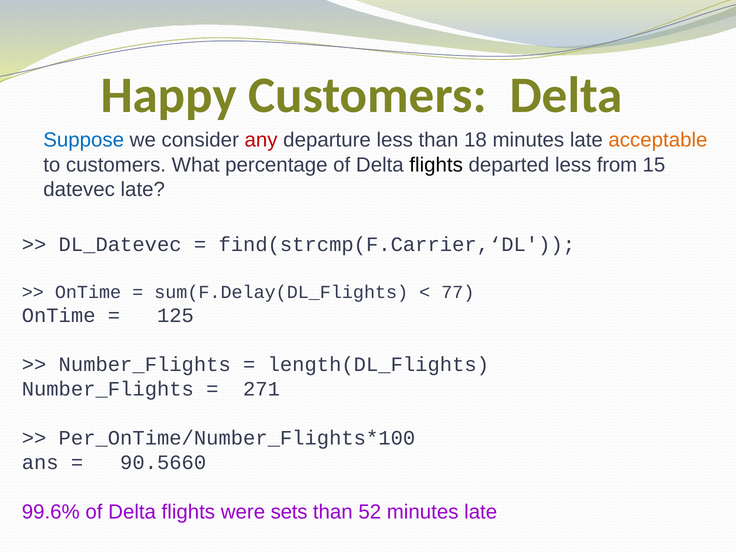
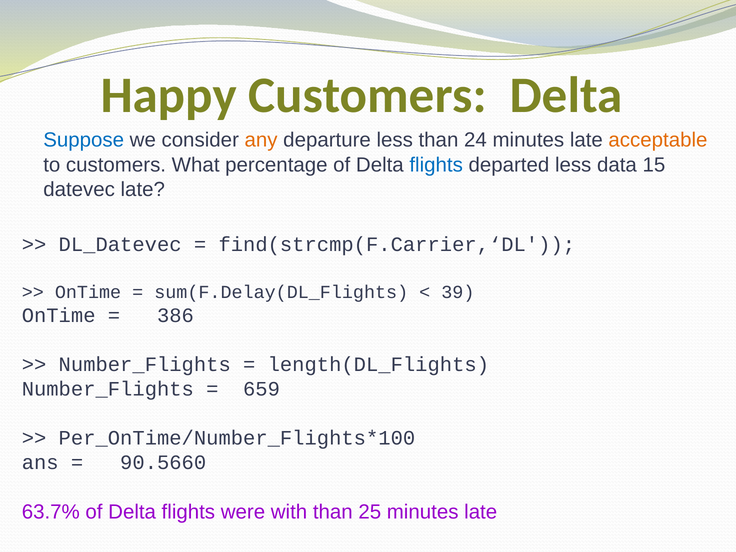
any colour: red -> orange
18: 18 -> 24
flights at (436, 165) colour: black -> blue
from: from -> data
77: 77 -> 39
125: 125 -> 386
271: 271 -> 659
99.6%: 99.6% -> 63.7%
sets: sets -> with
52: 52 -> 25
